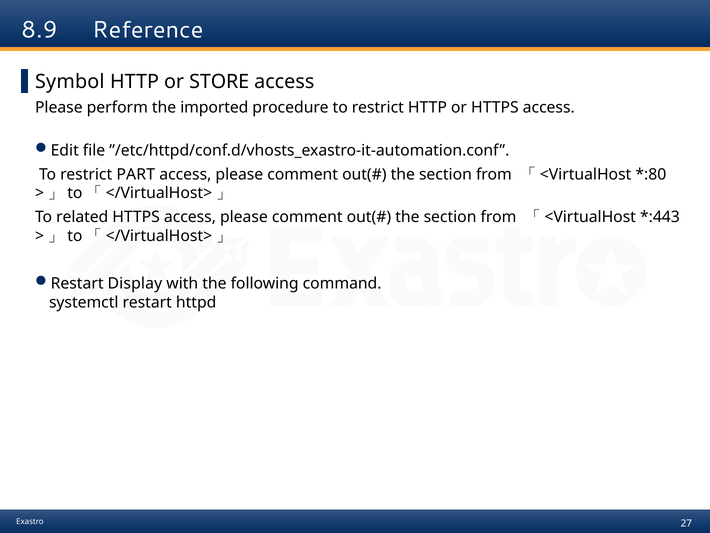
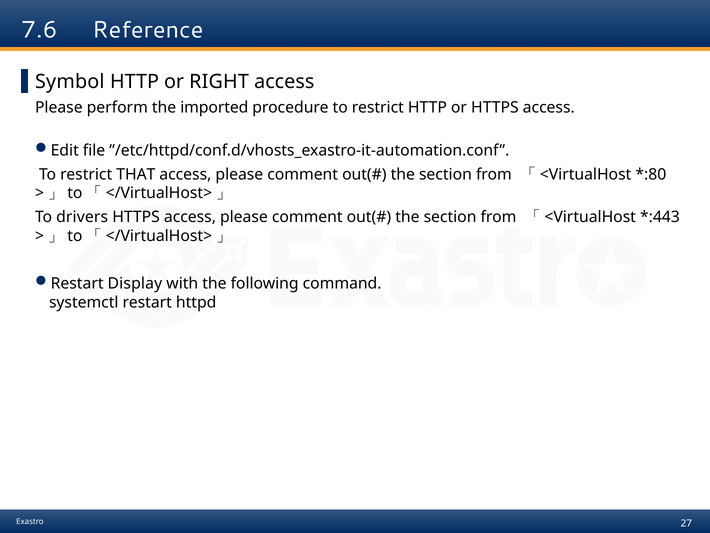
8.9: 8.9 -> 7.6
STORE: STORE -> RIGHT
PART: PART -> THAT
related: related -> drivers
